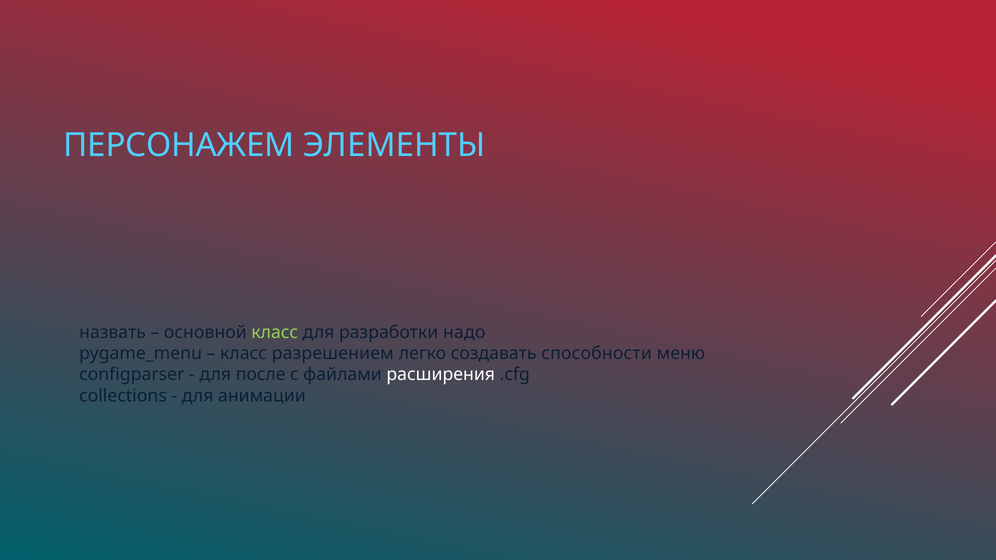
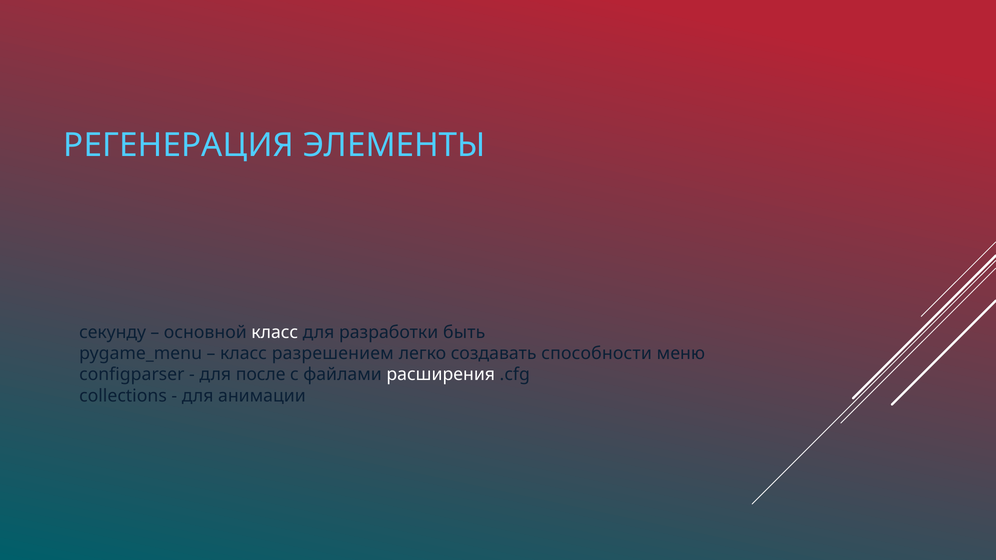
ПЕРСОНАЖЕМ: ПЕРСОНАЖЕМ -> РЕГЕНЕРАЦИЯ
назвать: назвать -> секунду
класс at (275, 332) colour: light green -> white
надо: надо -> быть
